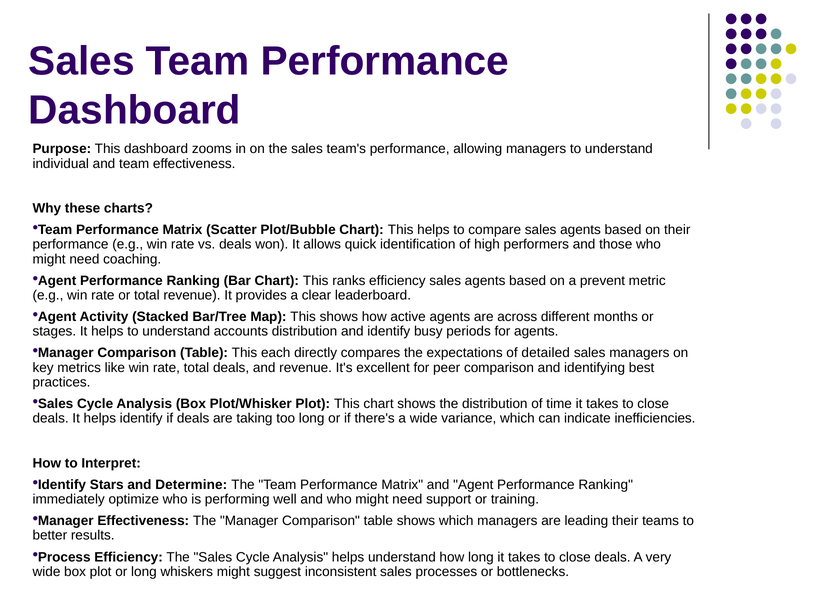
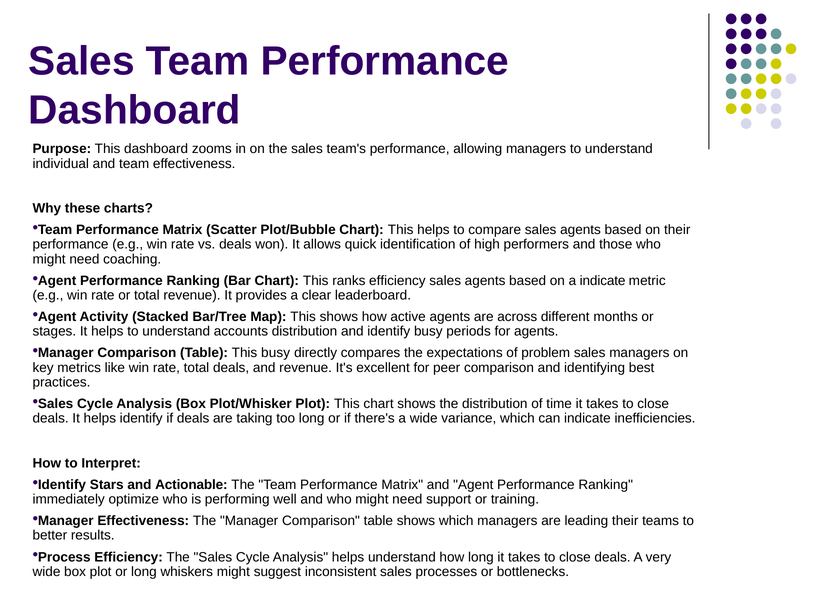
a prevent: prevent -> indicate
This each: each -> busy
detailed: detailed -> problem
Determine: Determine -> Actionable
